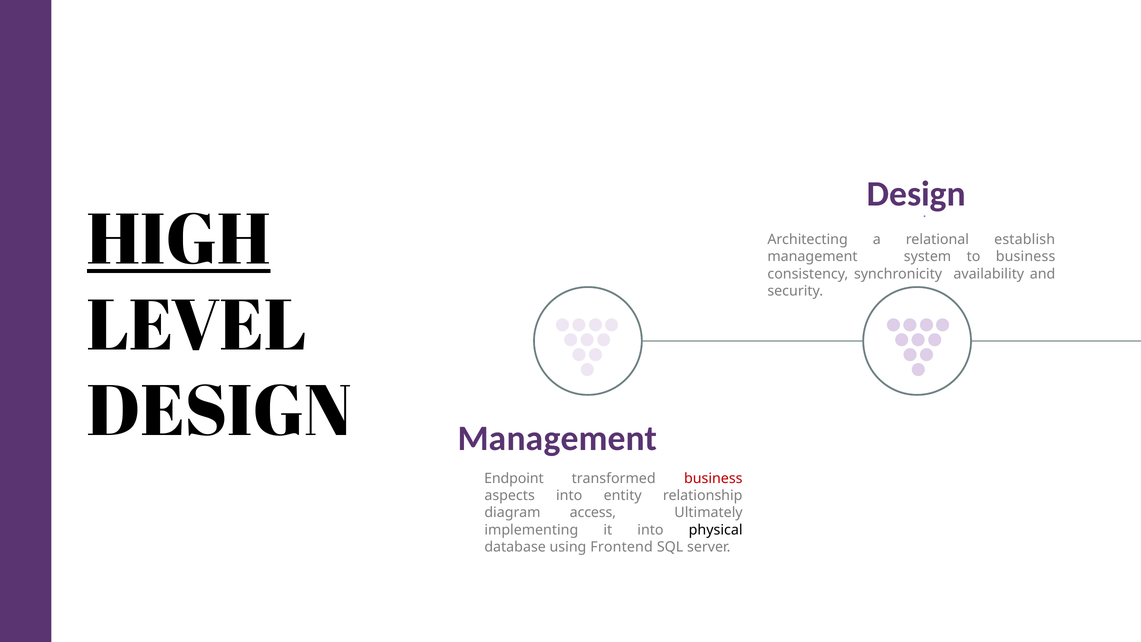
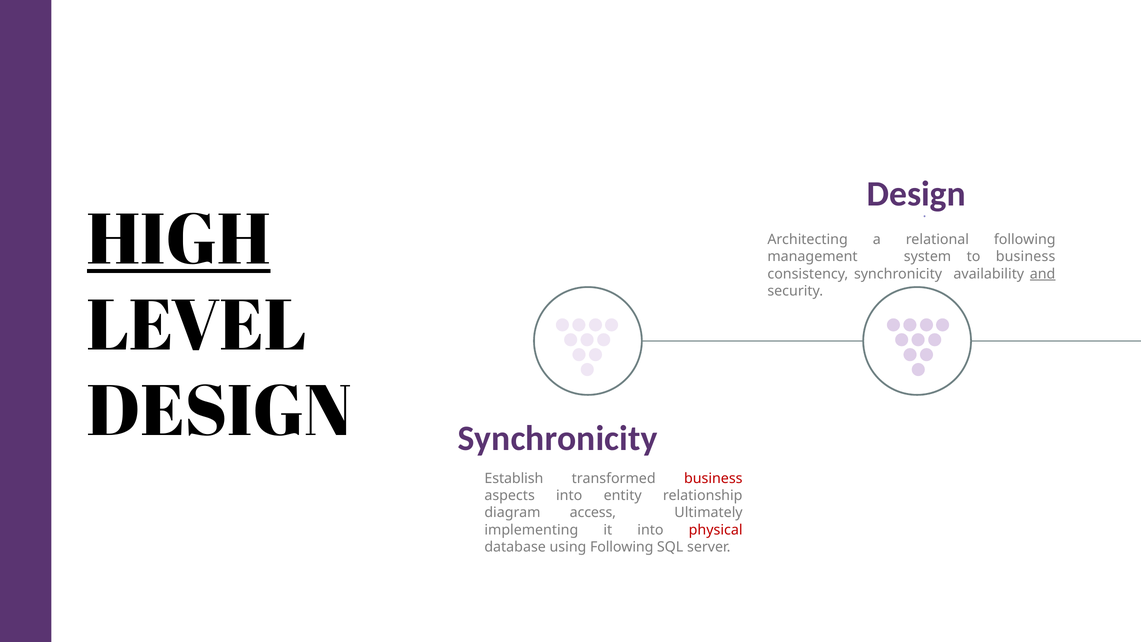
relational establish: establish -> following
and underline: none -> present
Management at (557, 438): Management -> Synchronicity
Endpoint: Endpoint -> Establish
physical colour: black -> red
using Frontend: Frontend -> Following
